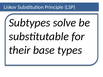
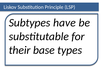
solve: solve -> have
